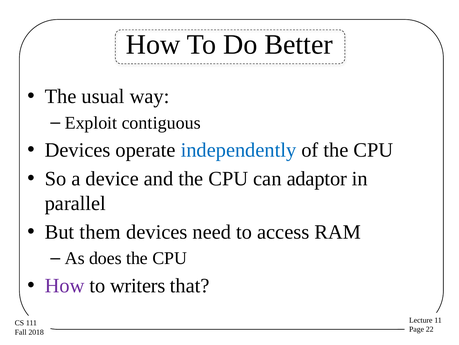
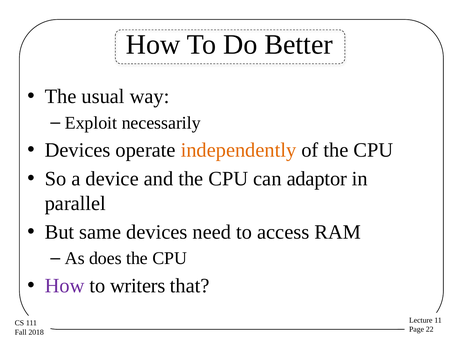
contiguous: contiguous -> necessarily
independently colour: blue -> orange
them: them -> same
